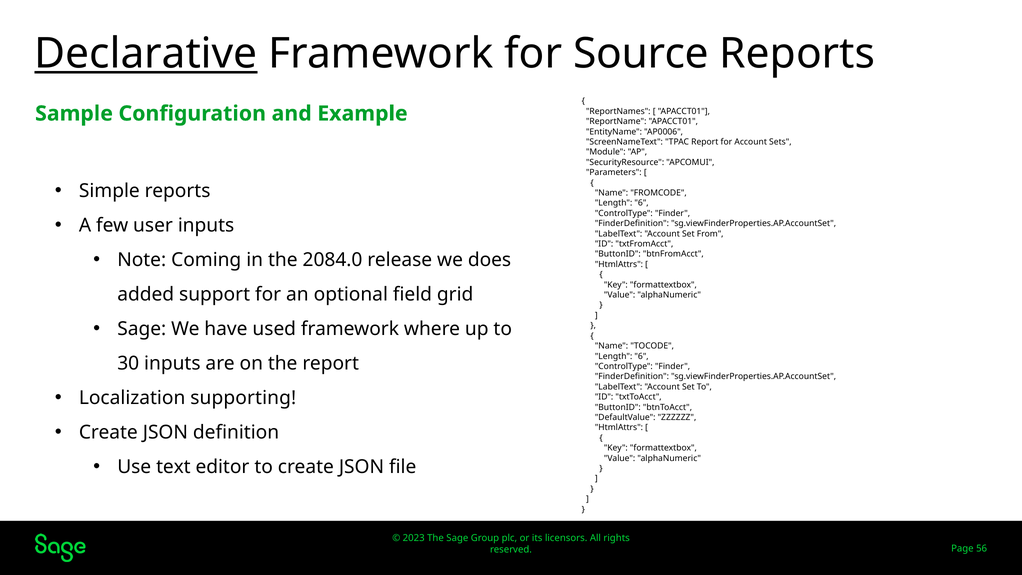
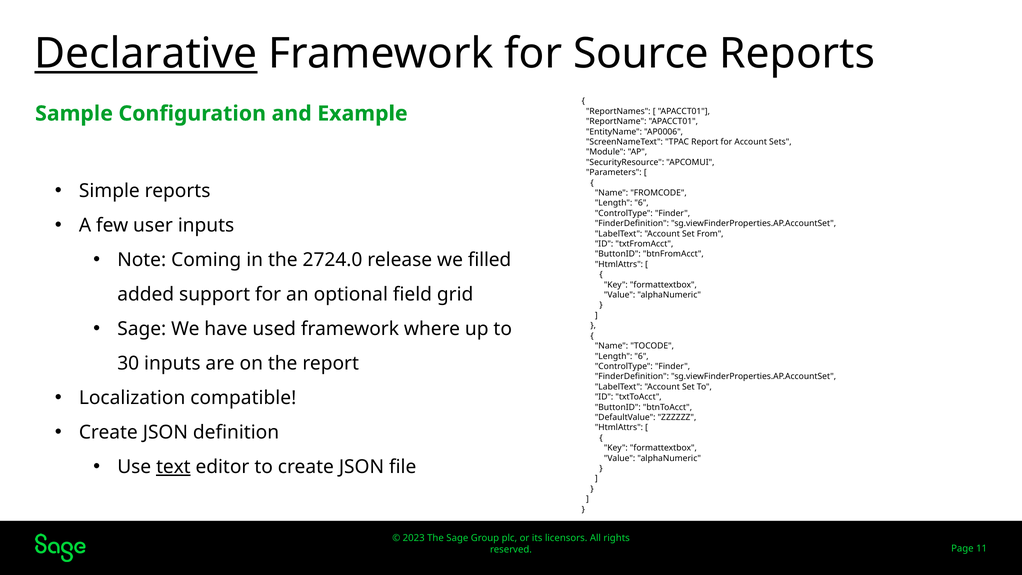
2084.0: 2084.0 -> 2724.0
does: does -> filled
supporting: supporting -> compatible
text underline: none -> present
56: 56 -> 11
